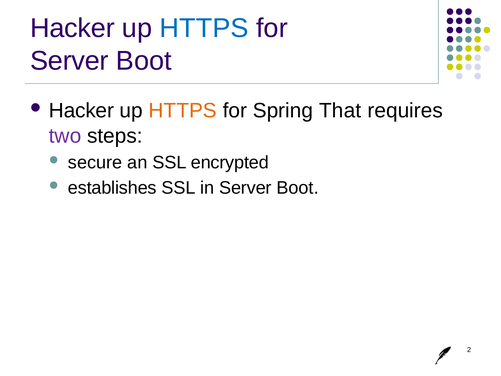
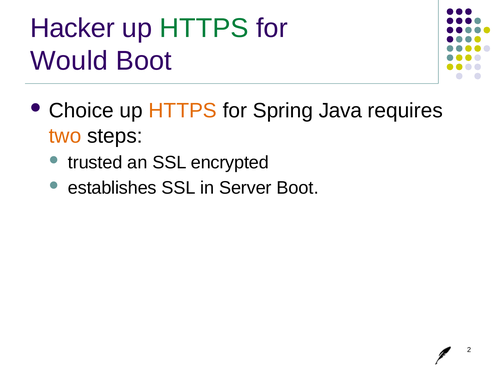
HTTPS at (204, 28) colour: blue -> green
Server at (69, 61): Server -> Would
Hacker at (81, 111): Hacker -> Choice
That: That -> Java
two colour: purple -> orange
secure: secure -> trusted
